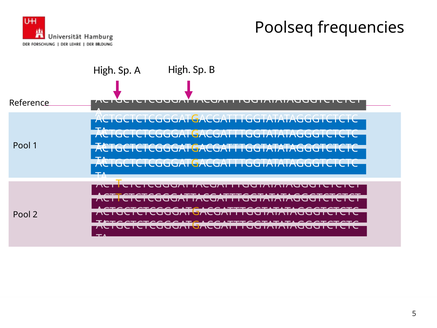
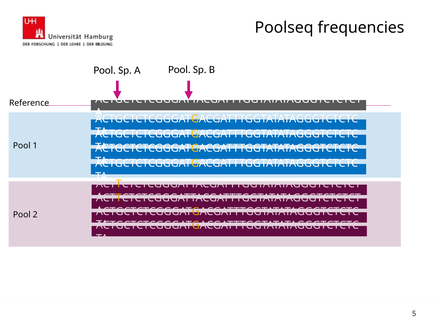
High at (105, 70): High -> Pool
A High: High -> Pool
